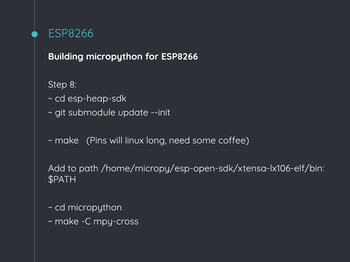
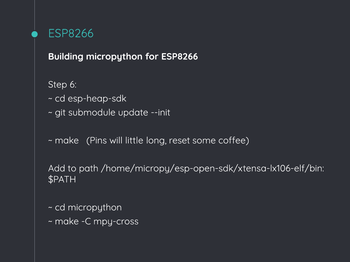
8: 8 -> 6
linux: linux -> little
need: need -> reset
